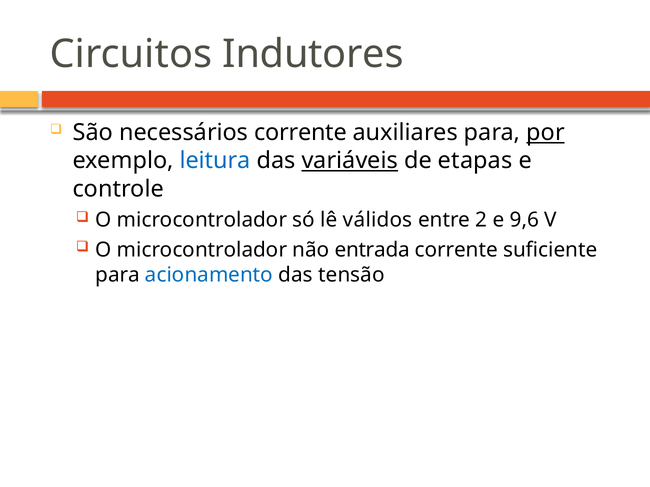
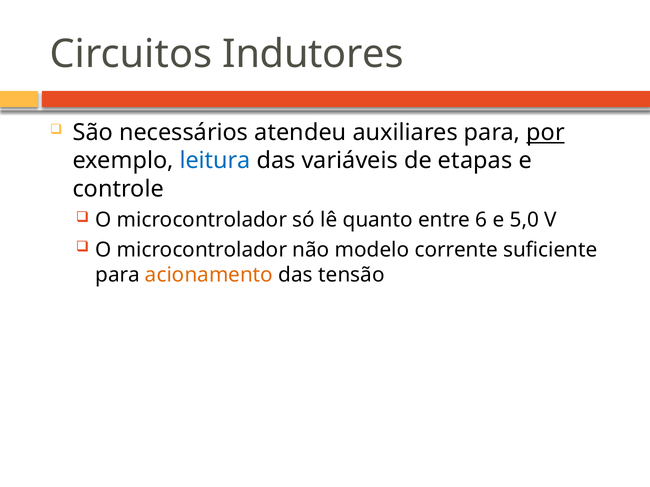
necessários corrente: corrente -> atendeu
variáveis underline: present -> none
válidos: válidos -> quanto
2: 2 -> 6
9,6: 9,6 -> 5,0
entrada: entrada -> modelo
acionamento colour: blue -> orange
